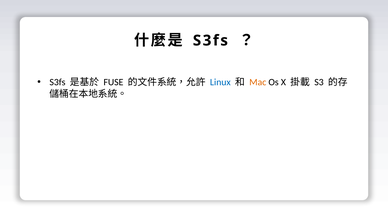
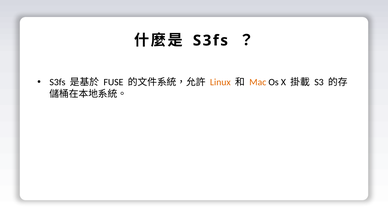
Linux colour: blue -> orange
